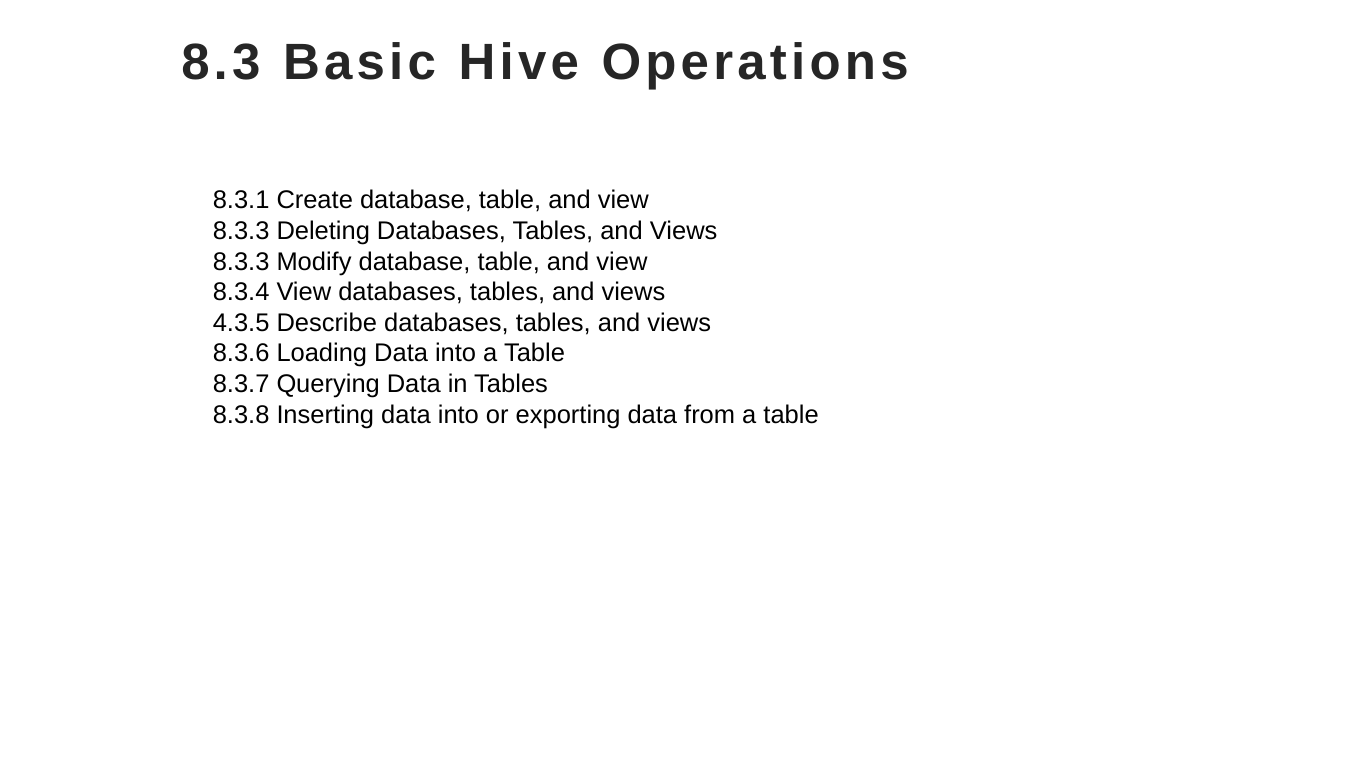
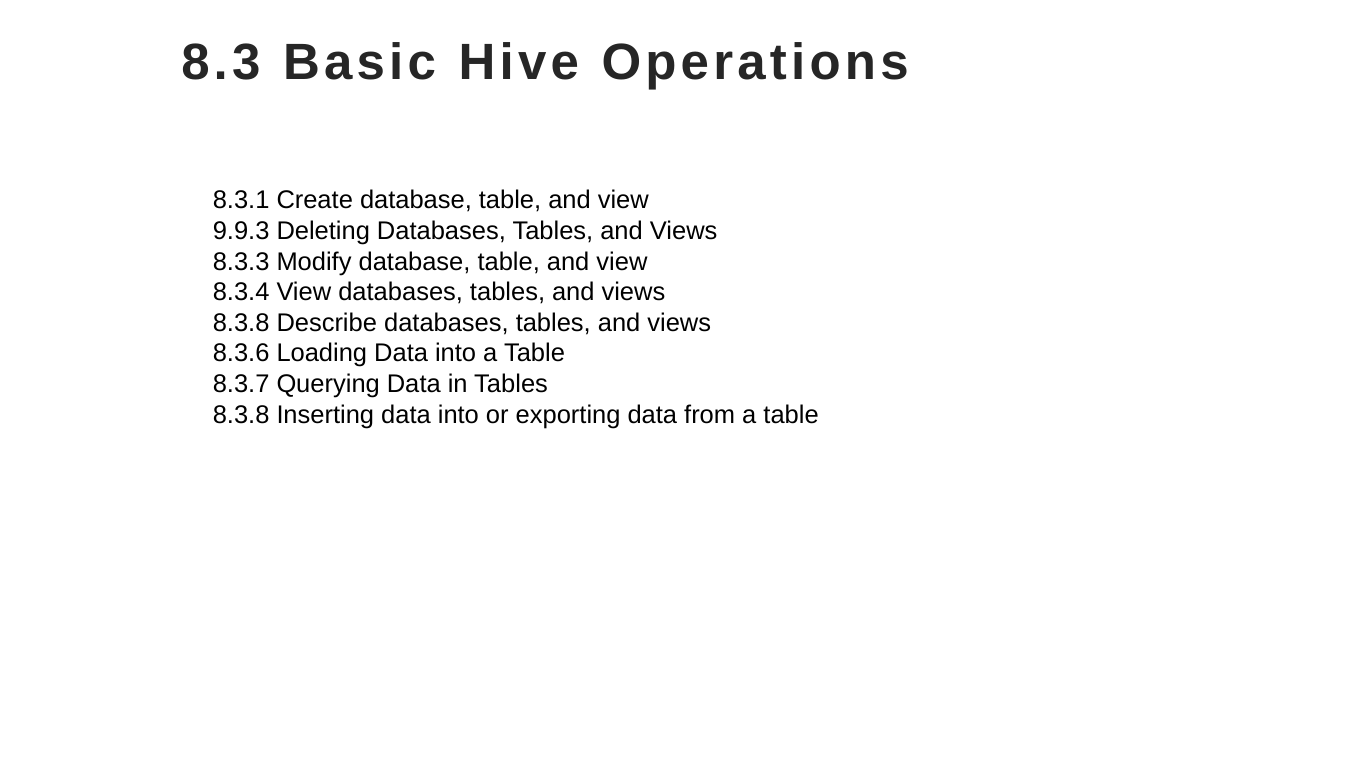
8.3.3 at (241, 231): 8.3.3 -> 9.9.3
4.3.5 at (241, 323): 4.3.5 -> 8.3.8
